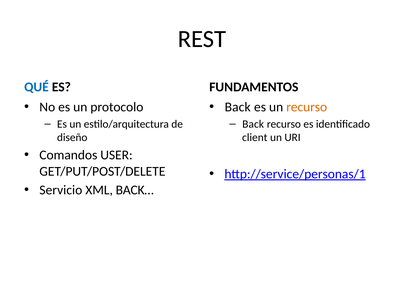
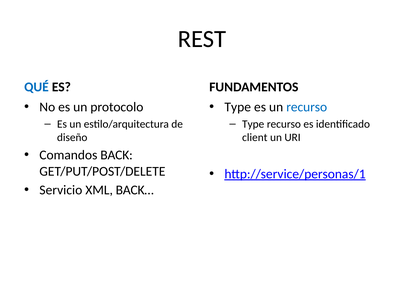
Back at (238, 107): Back -> Type
recurso at (307, 107) colour: orange -> blue
Back at (253, 124): Back -> Type
USER: USER -> BACK
